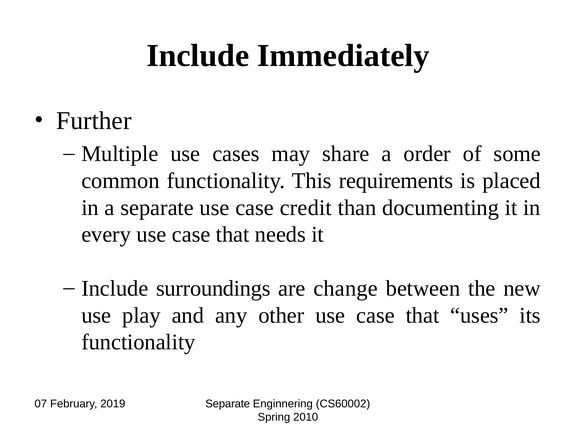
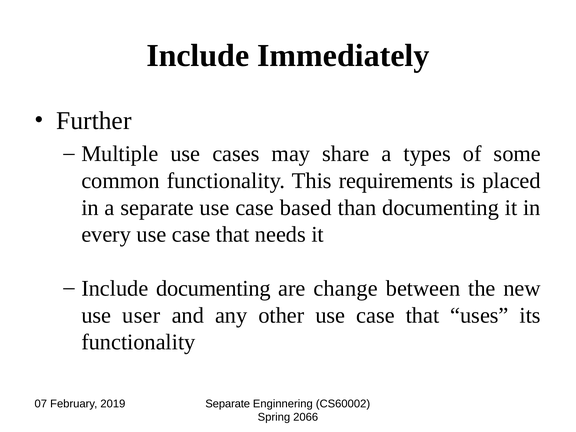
order: order -> types
credit: credit -> based
Include surroundings: surroundings -> documenting
play: play -> user
2010: 2010 -> 2066
